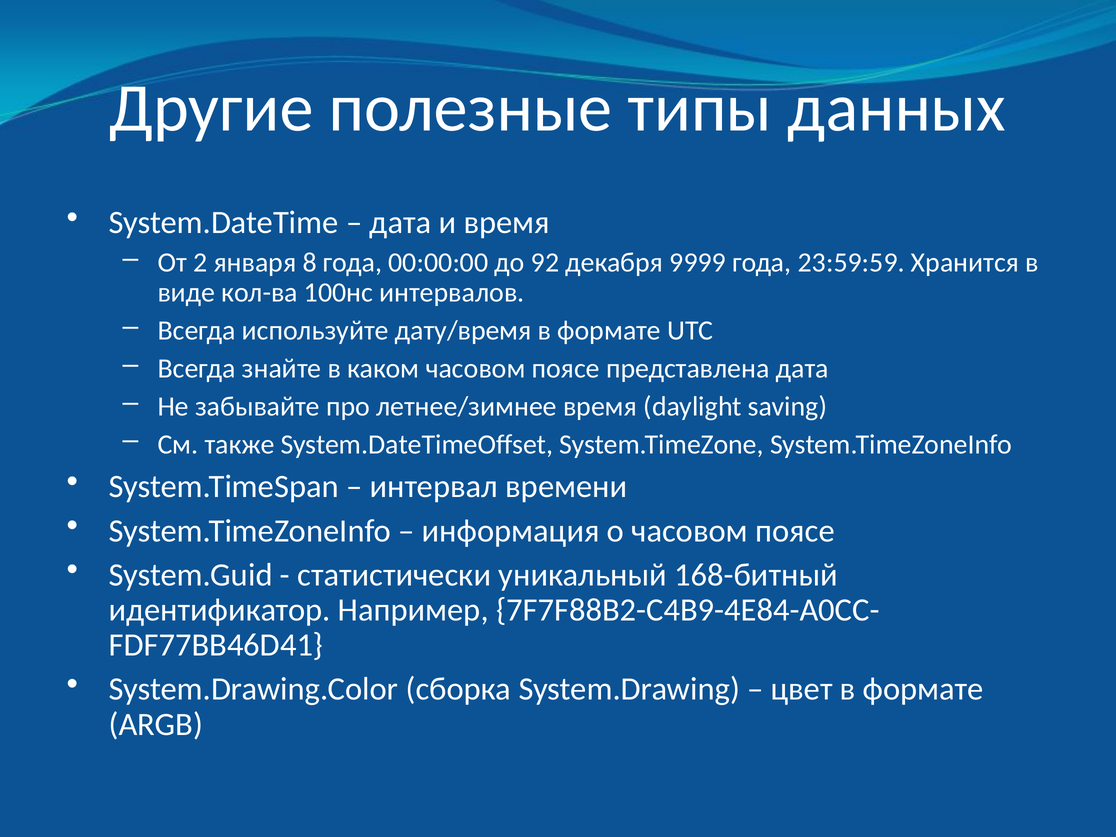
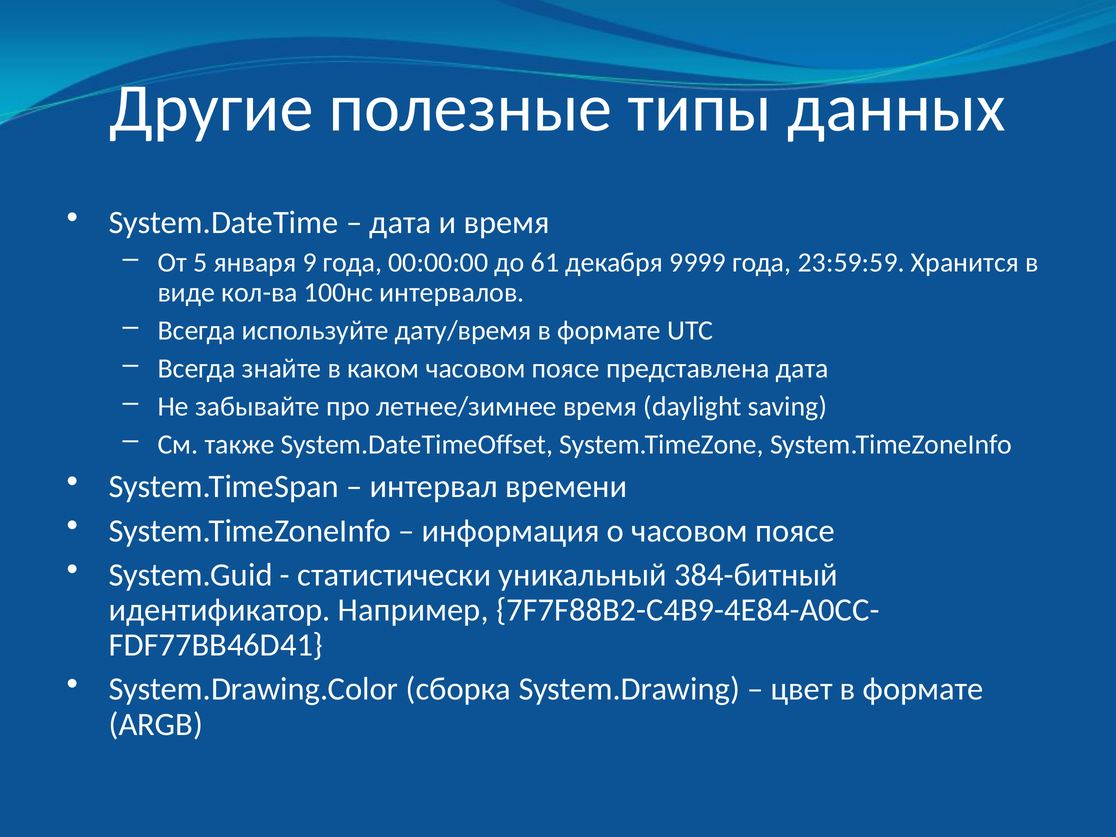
2: 2 -> 5
8: 8 -> 9
92: 92 -> 61
168-битный: 168-битный -> 384-битный
